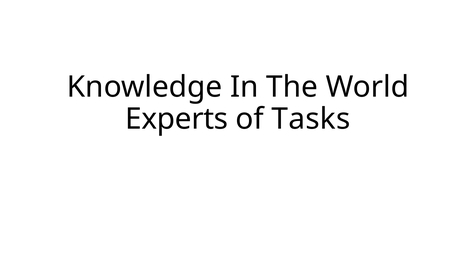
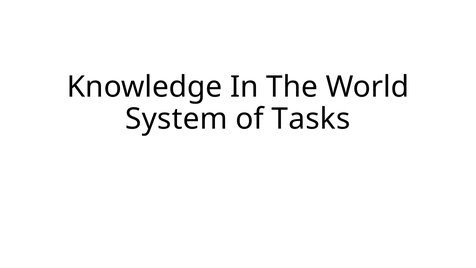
Experts: Experts -> System
